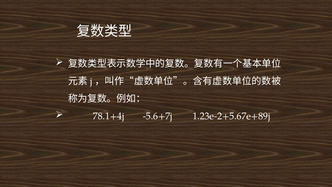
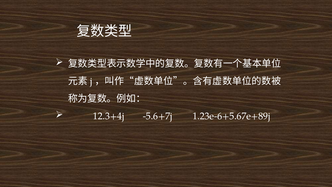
78.1+4j: 78.1+4j -> 12.3+4j
1.23e-2+5.67e+89j: 1.23e-2+5.67e+89j -> 1.23e-6+5.67e+89j
